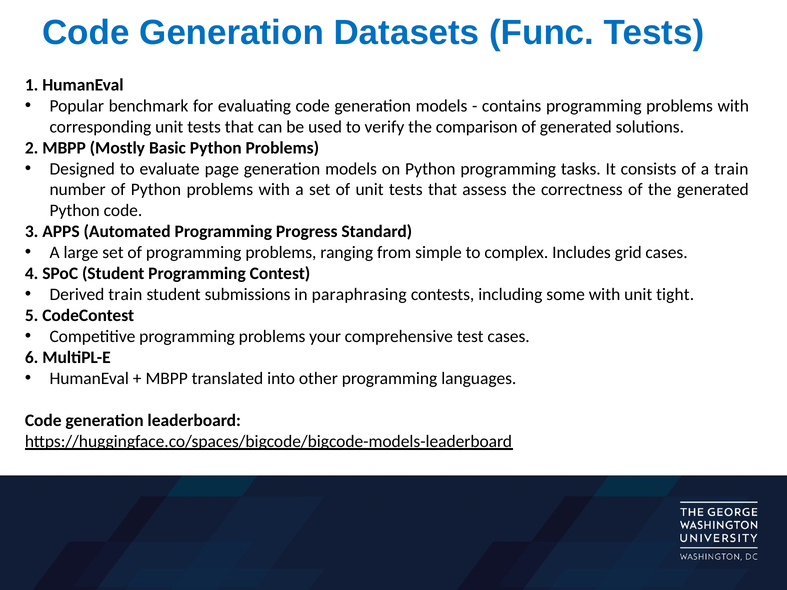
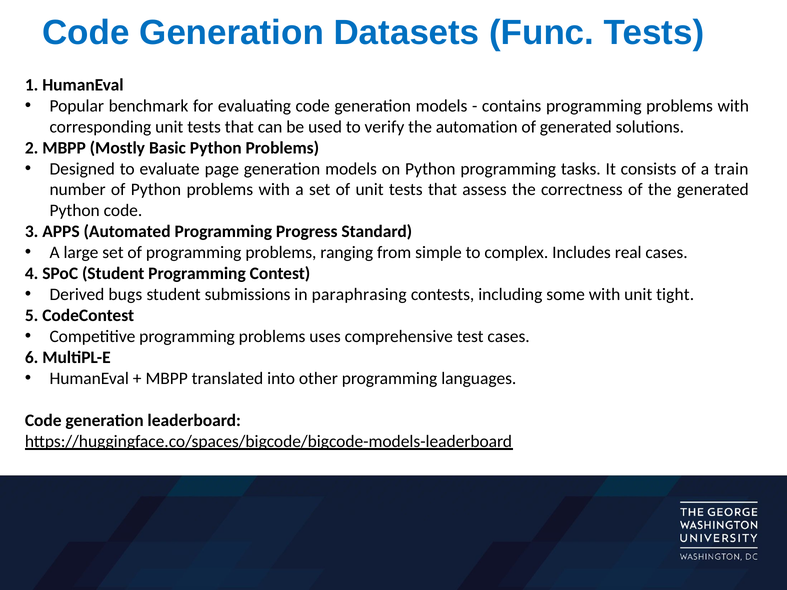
comparison: comparison -> automation
grid: grid -> real
Derived train: train -> bugs
your: your -> uses
